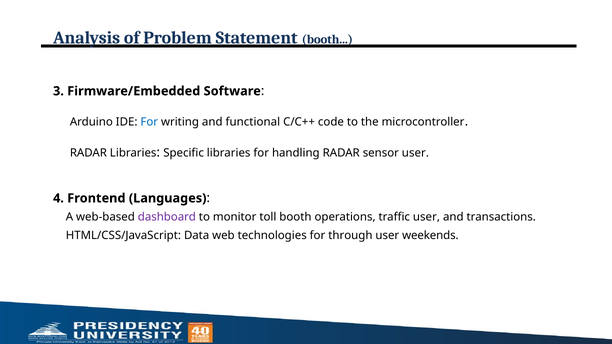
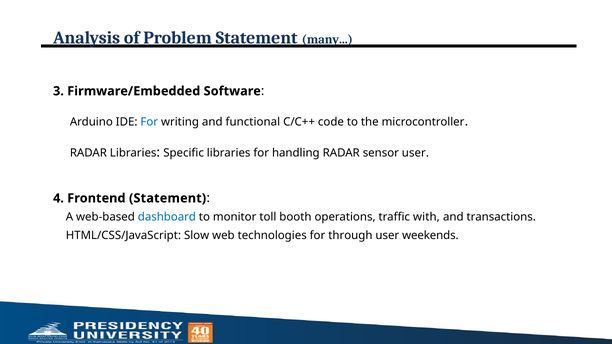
Statement booth: booth -> many
Frontend Languages: Languages -> Statement
dashboard colour: purple -> blue
traffic user: user -> with
Data: Data -> Slow
